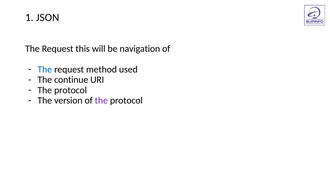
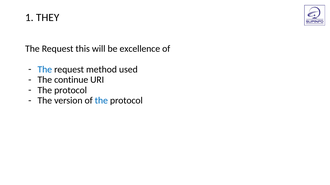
JSON: JSON -> THEY
navigation: navigation -> excellence
the at (101, 101) colour: purple -> blue
